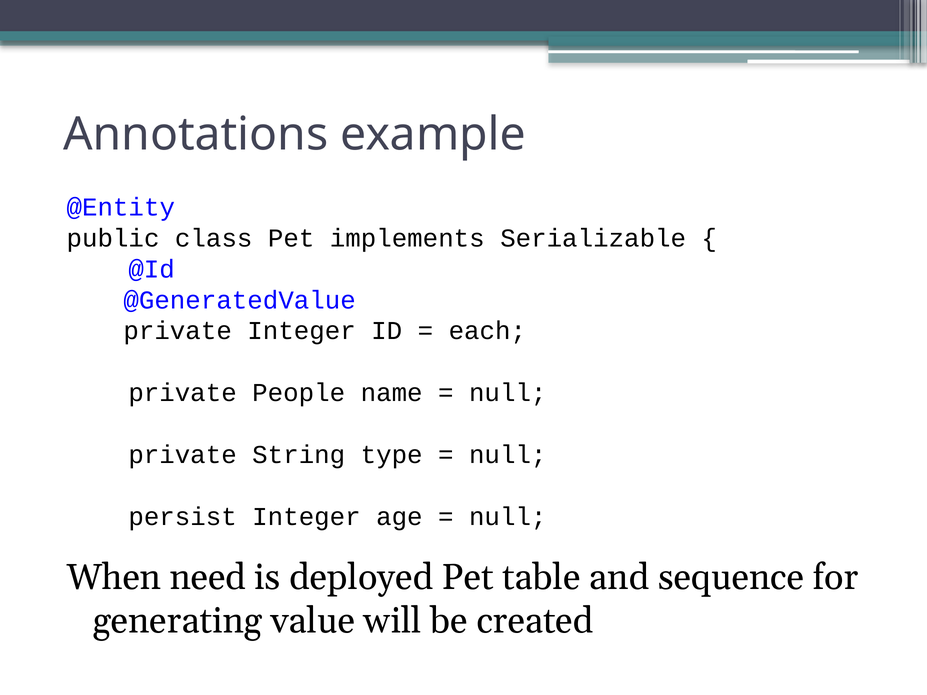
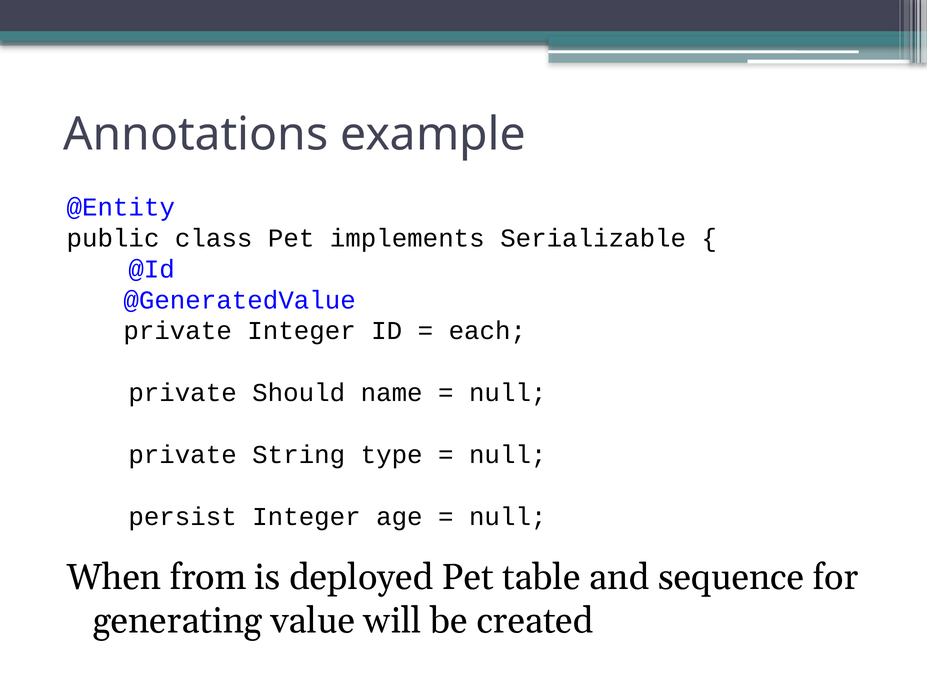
People: People -> Should
need: need -> from
